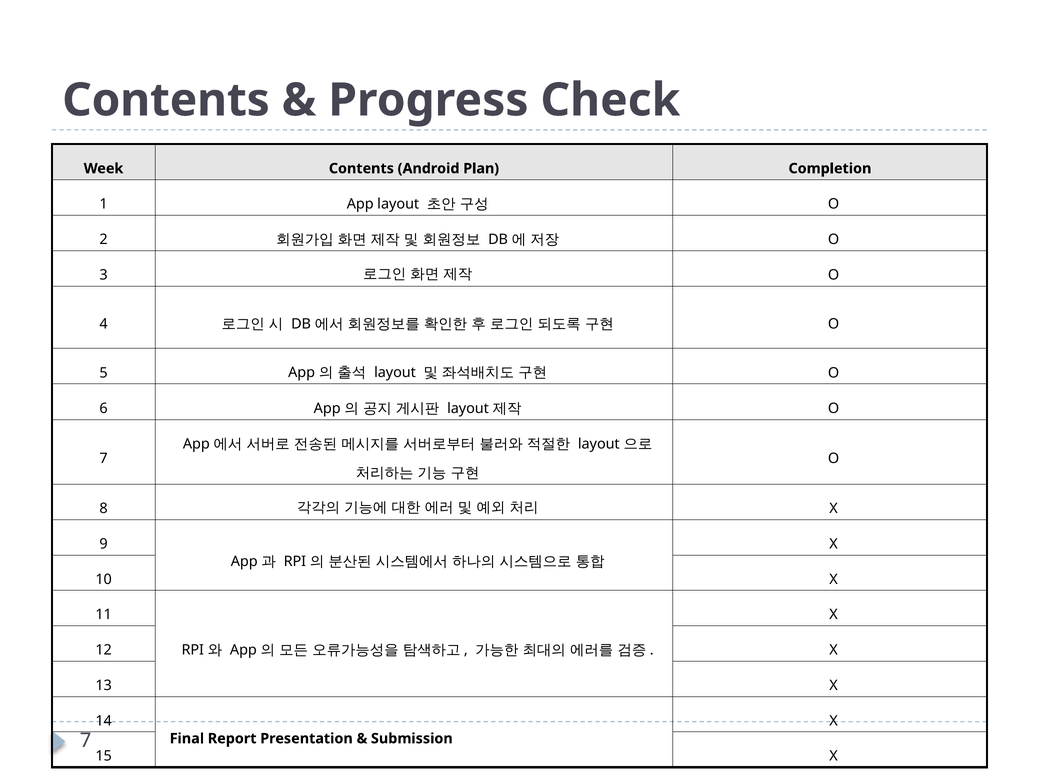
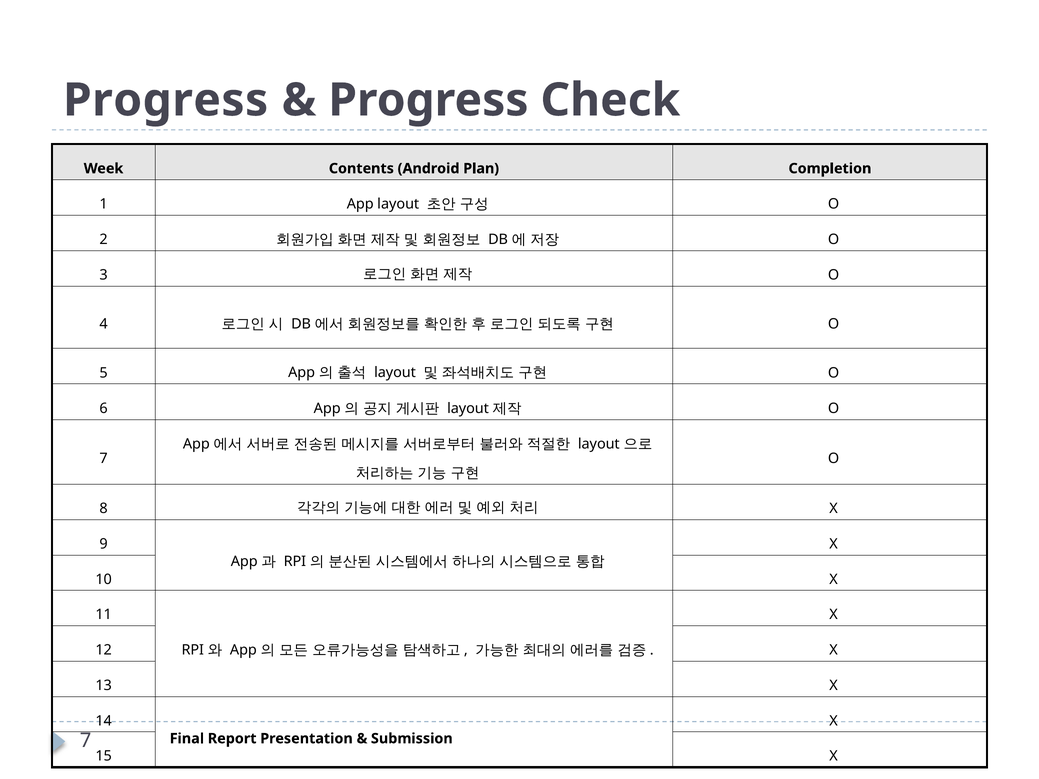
Contents at (166, 100): Contents -> Progress
